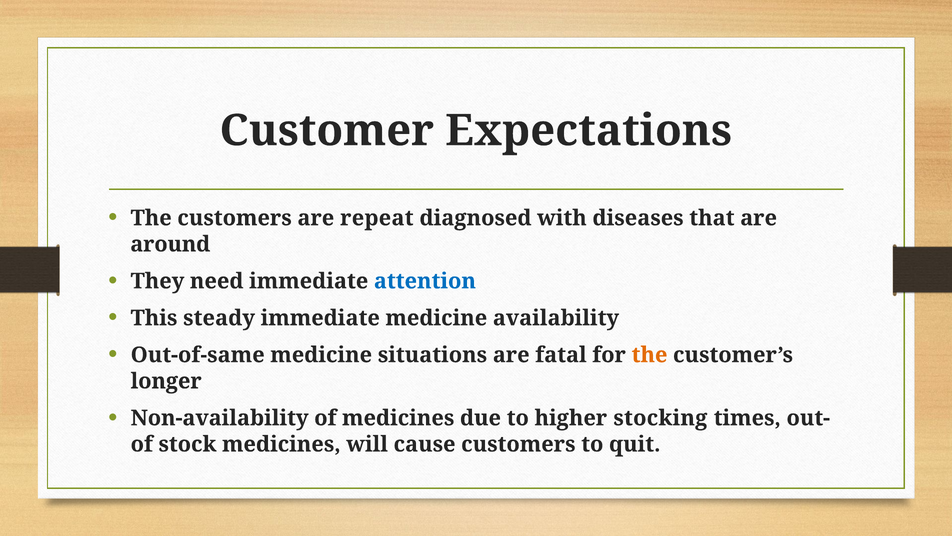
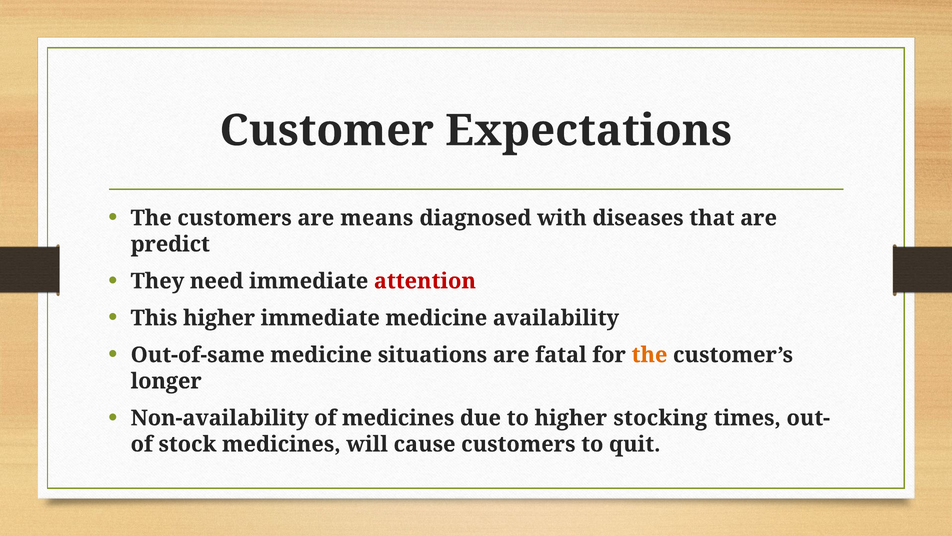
repeat: repeat -> means
around: around -> predict
attention colour: blue -> red
This steady: steady -> higher
